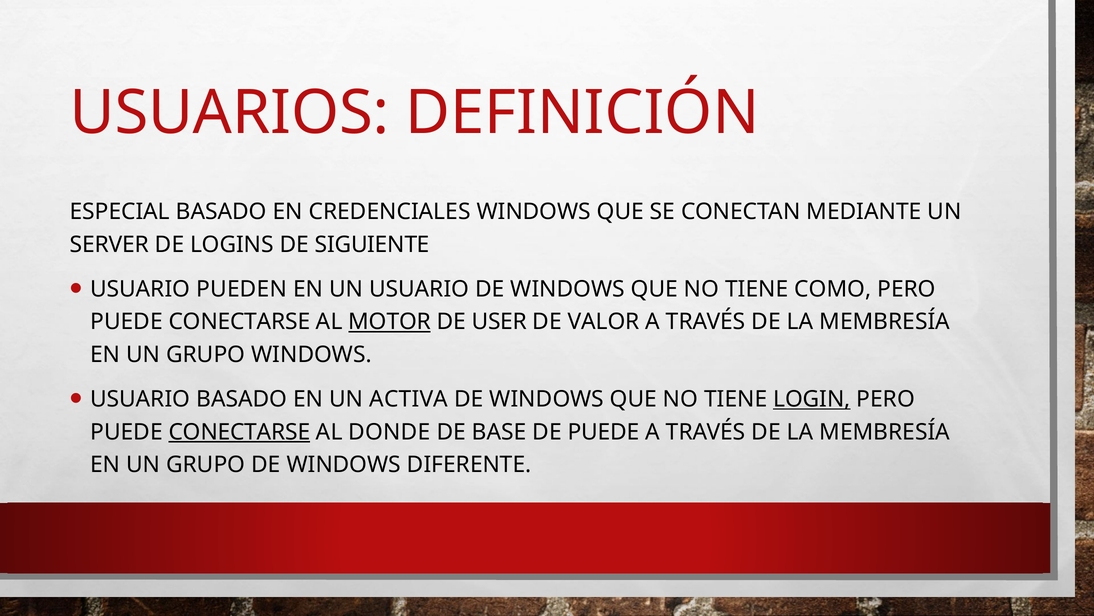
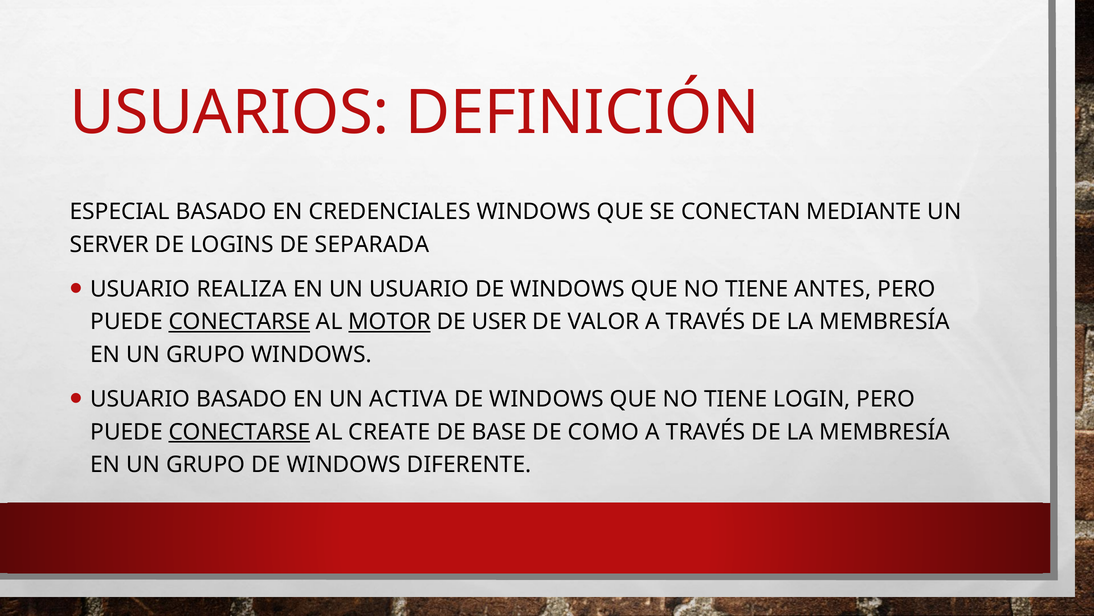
SIGUIENTE: SIGUIENTE -> SEPARADA
PUEDEN: PUEDEN -> REALIZA
COMO: COMO -> ANTES
CONECTARSE at (239, 322) underline: none -> present
LOGIN underline: present -> none
DONDE: DONDE -> CREATE
DE PUEDE: PUEDE -> COMO
